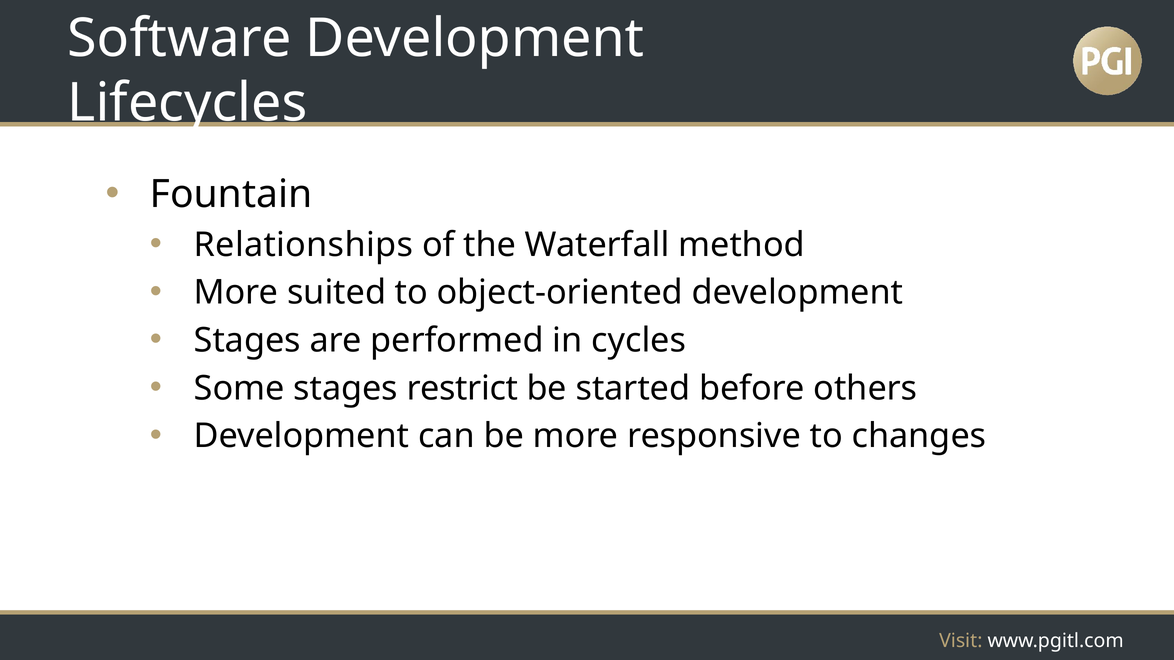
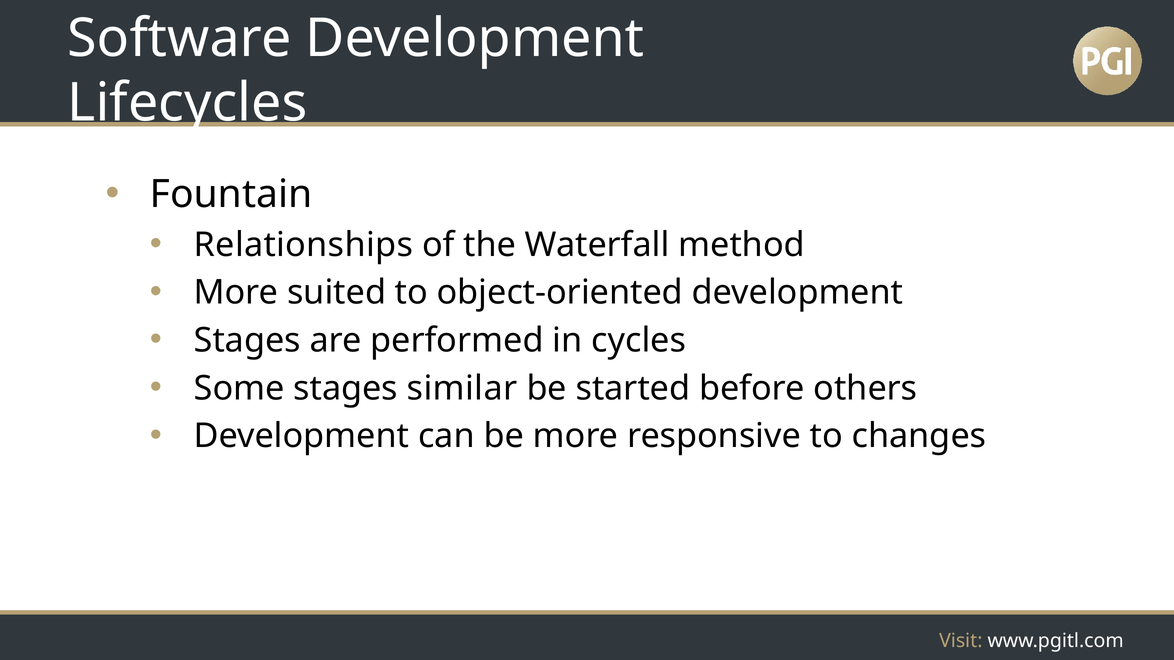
restrict: restrict -> similar
